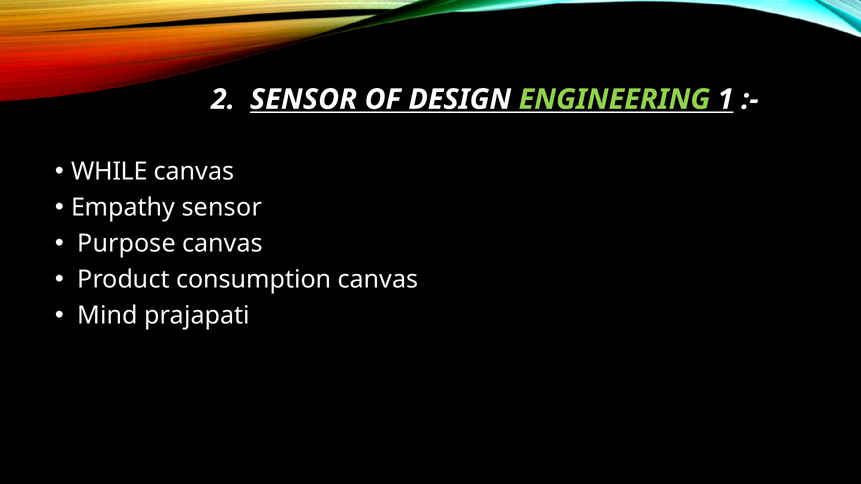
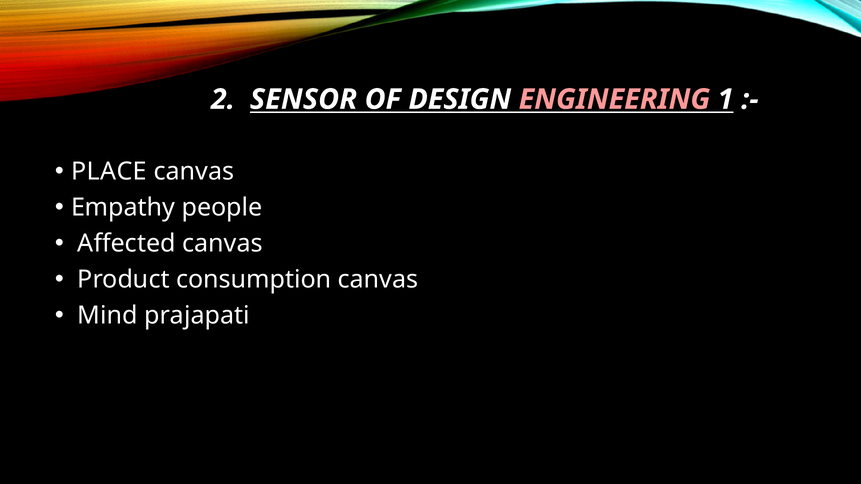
ENGINEERING colour: light green -> pink
WHILE: WHILE -> PLACE
Empathy sensor: sensor -> people
Purpose: Purpose -> Affected
